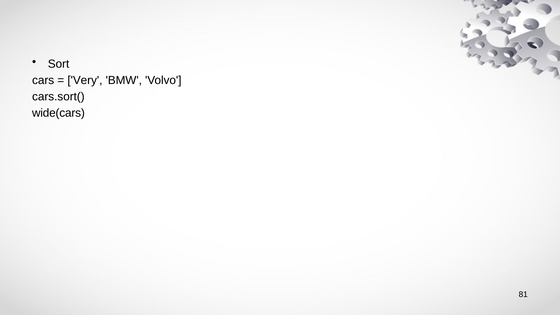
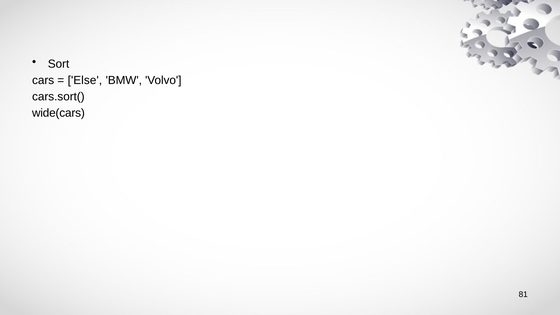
Very: Very -> Else
